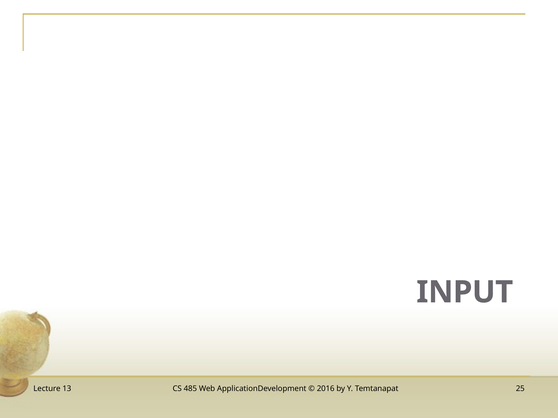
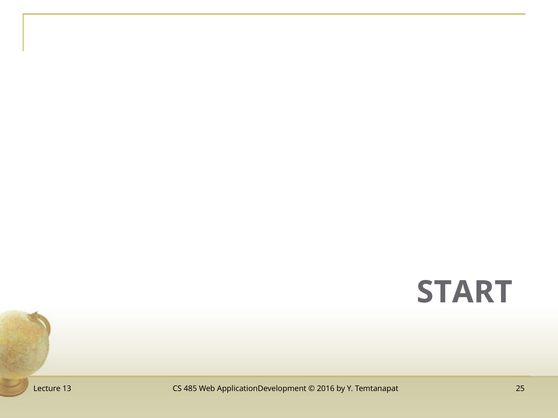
INPUT: INPUT -> START
